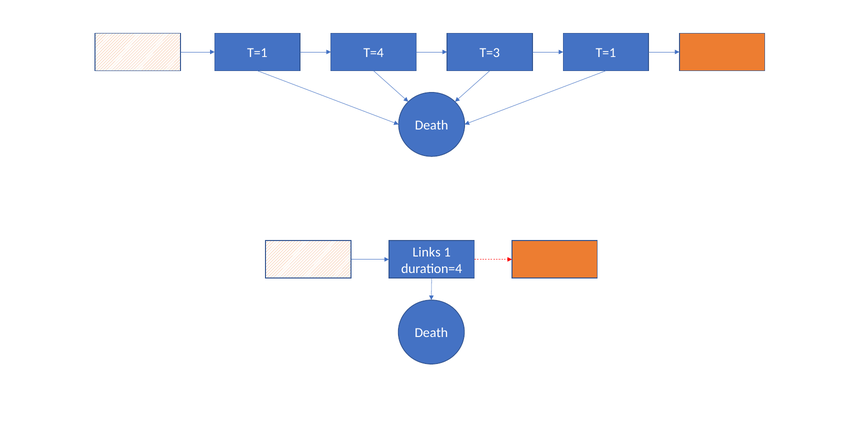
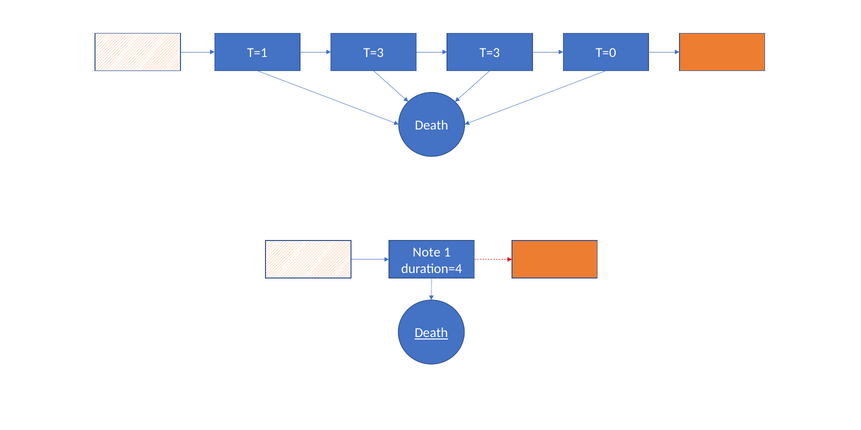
T=1 T=4: T=4 -> T=3
T=3 T=1: T=1 -> T=0
Links: Links -> Note
Death at (431, 333) underline: none -> present
